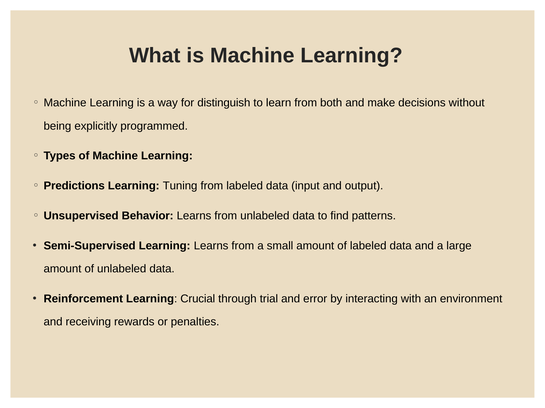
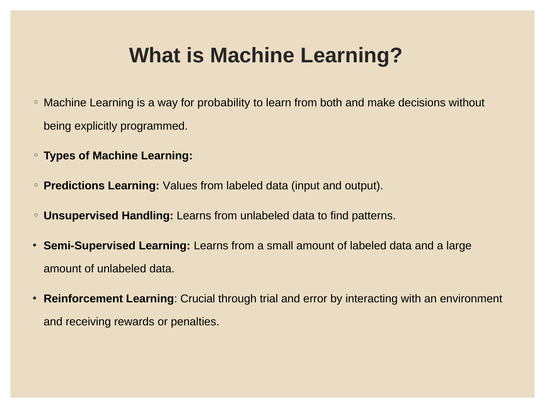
distinguish: distinguish -> probability
Tuning: Tuning -> Values
Behavior: Behavior -> Handling
